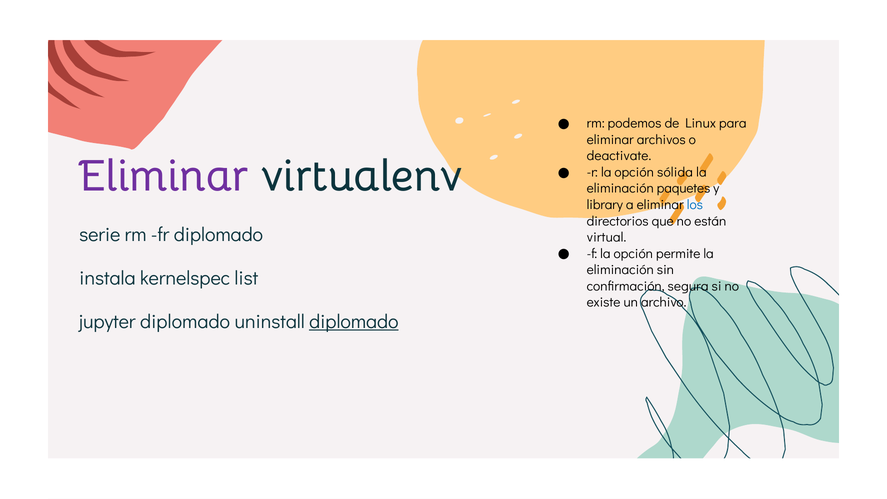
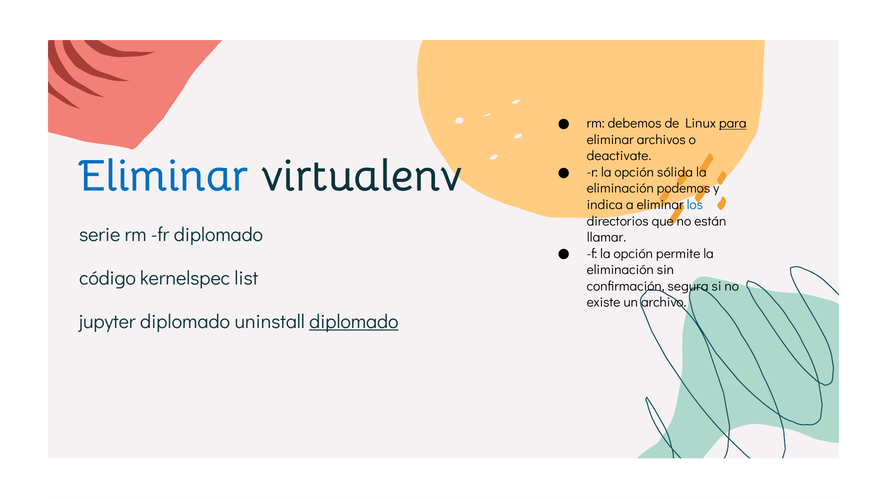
podemos: podemos -> debemos
para underline: none -> present
Eliminar at (163, 176) colour: purple -> blue
paquetes: paquetes -> podemos
library: library -> indica
virtual: virtual -> llamar
instala: instala -> código
